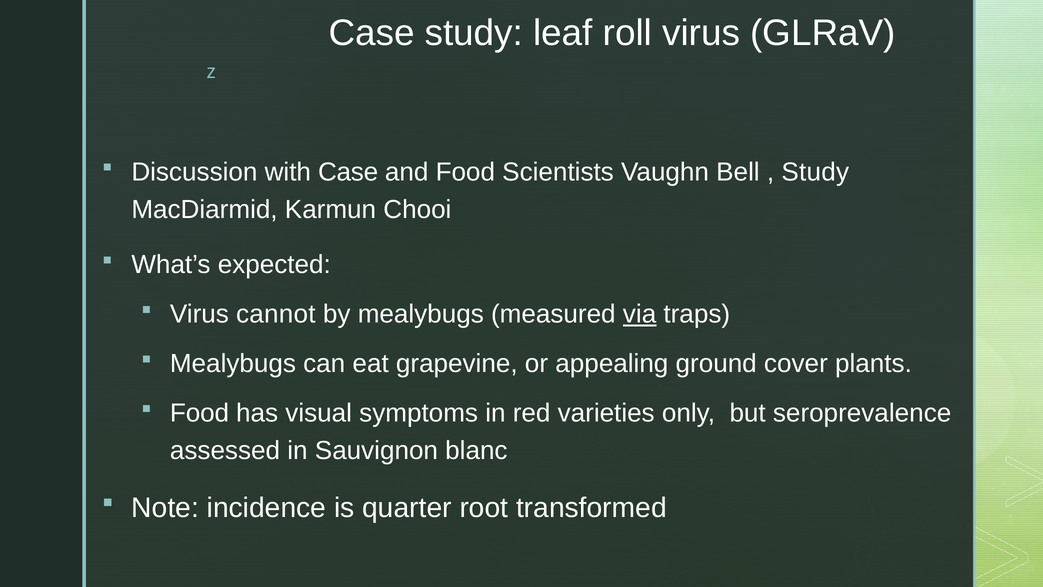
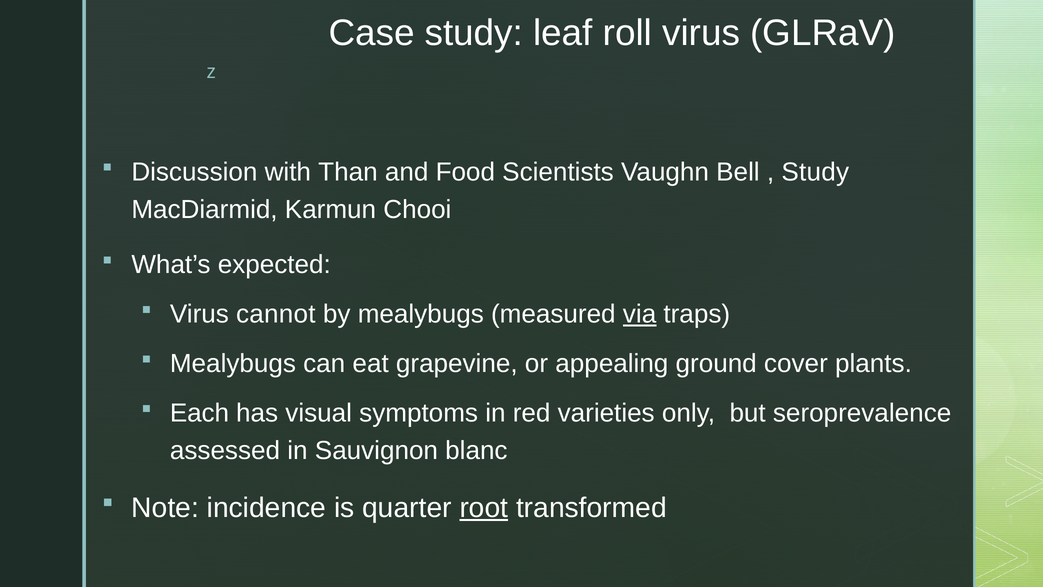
with Case: Case -> Than
Food at (199, 413): Food -> Each
root underline: none -> present
